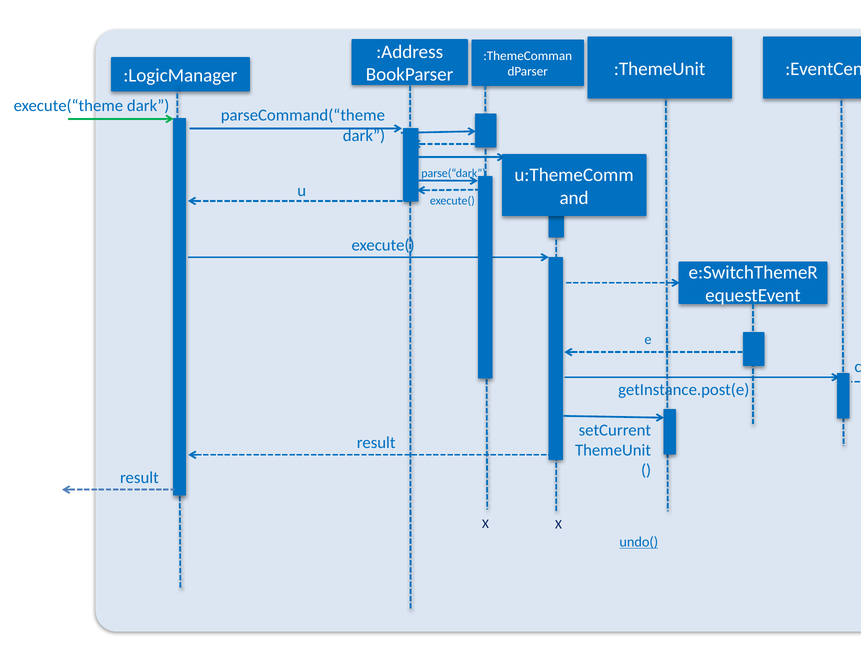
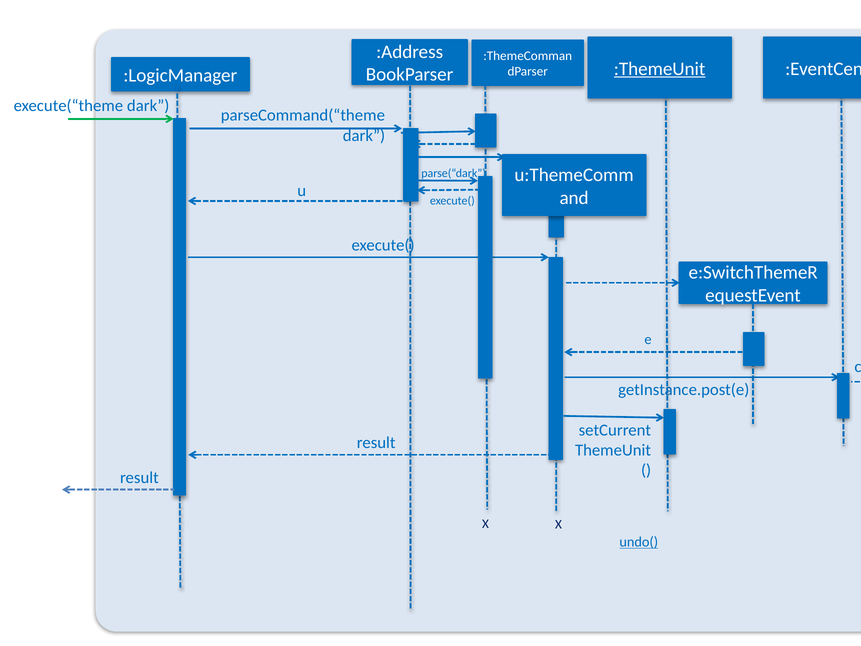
:ThemeUnit underline: none -> present
